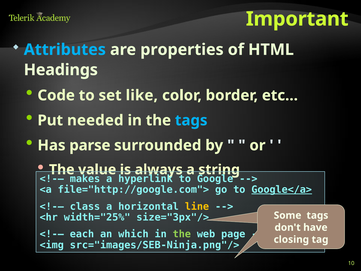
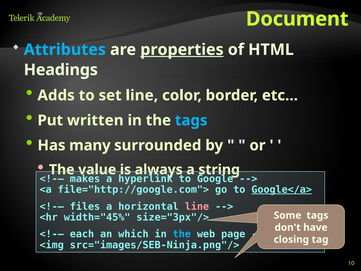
Important: Important -> Document
properties underline: none -> present
Code: Code -> Adds
set like: like -> line
needed: needed -> written
parse: parse -> many
class: class -> files
line at (197, 206) colour: yellow -> pink
width="25%: width="25% -> width="45%
the at (182, 234) colour: light green -> light blue
